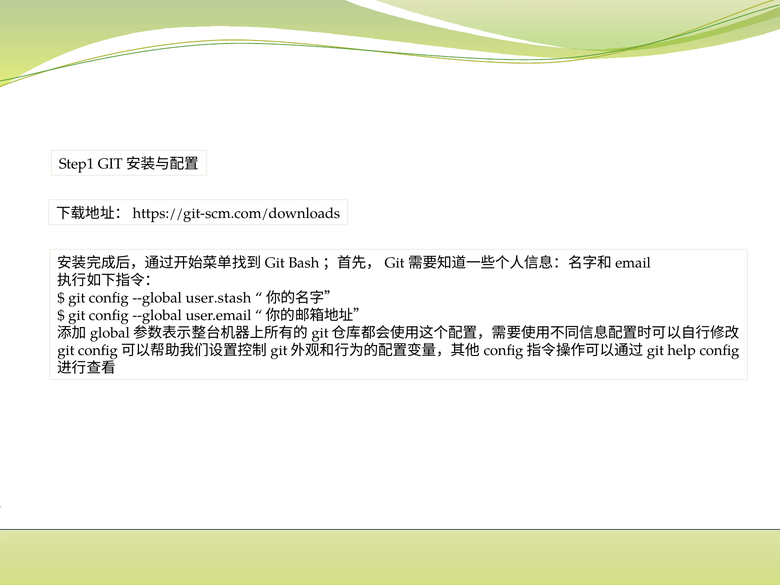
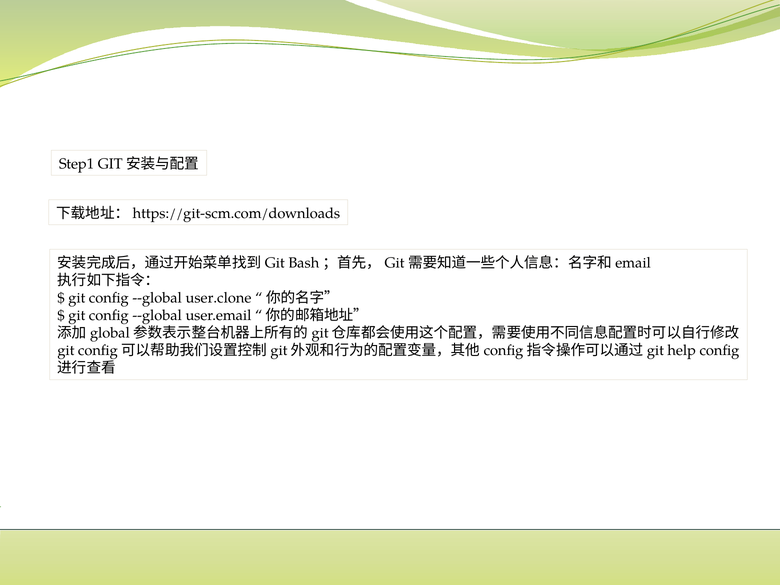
user.stash: user.stash -> user.clone
